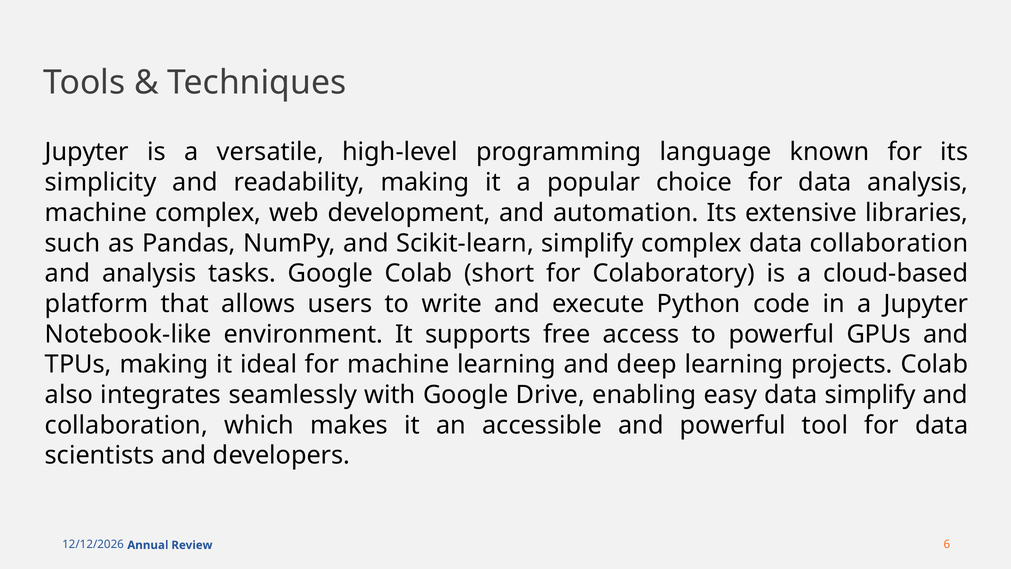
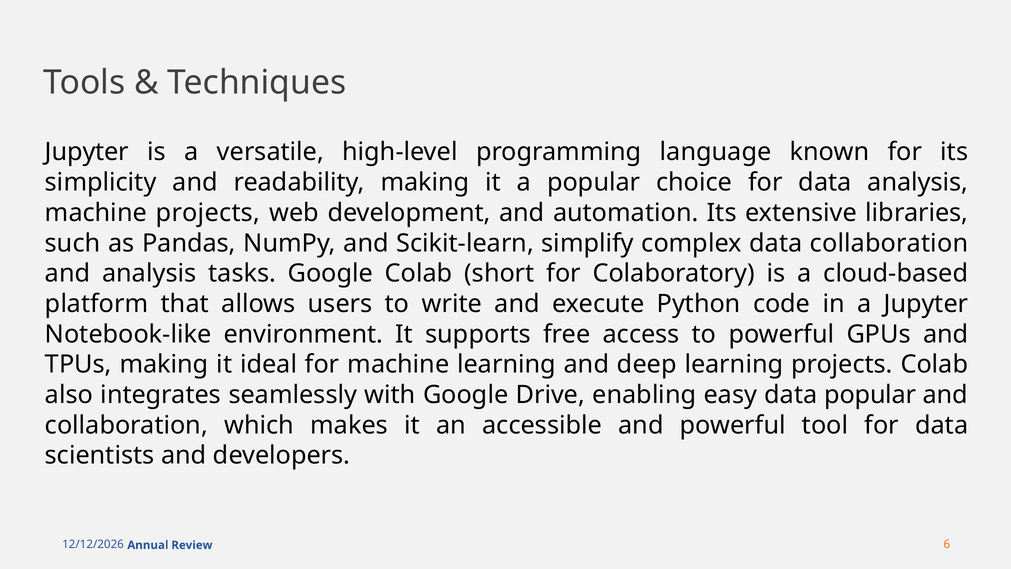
machine complex: complex -> projects
data simplify: simplify -> popular
